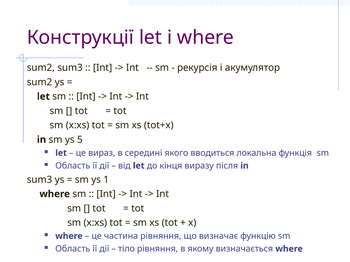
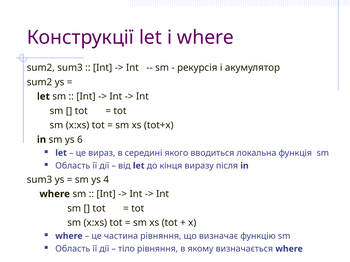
5: 5 -> 6
1: 1 -> 4
